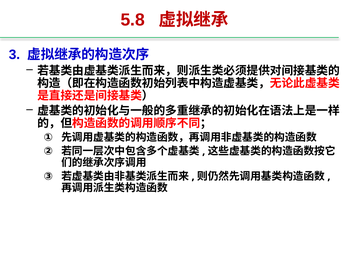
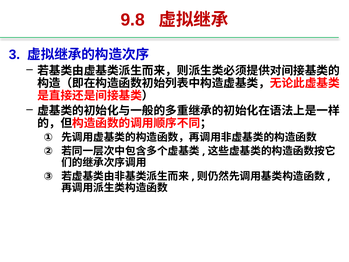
5.8: 5.8 -> 9.8
